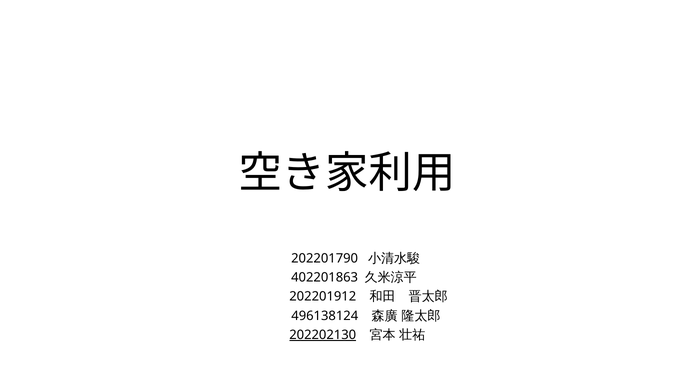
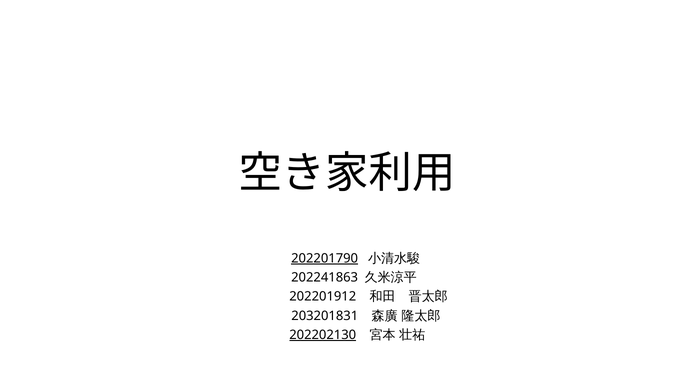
202201790 underline: none -> present
402201863: 402201863 -> 202241863
496138124: 496138124 -> 203201831
